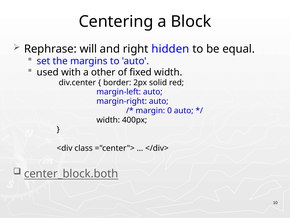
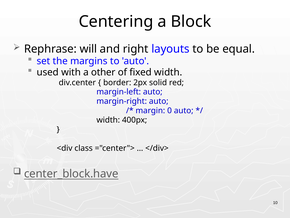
hidden: hidden -> layouts
center_block.both: center_block.both -> center_block.have
